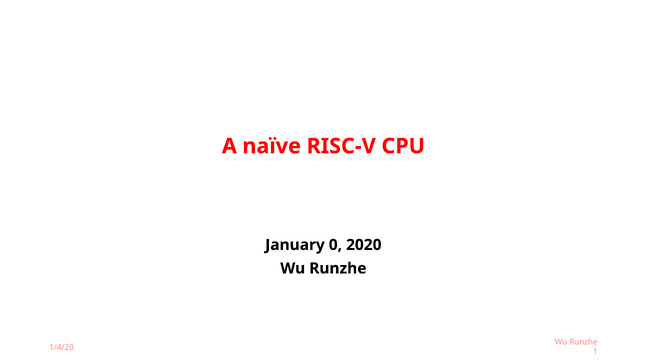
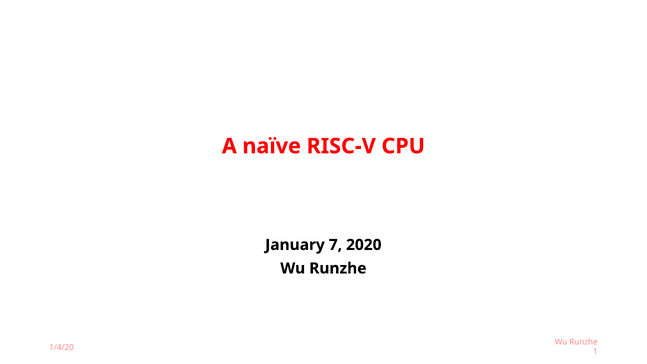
0: 0 -> 7
